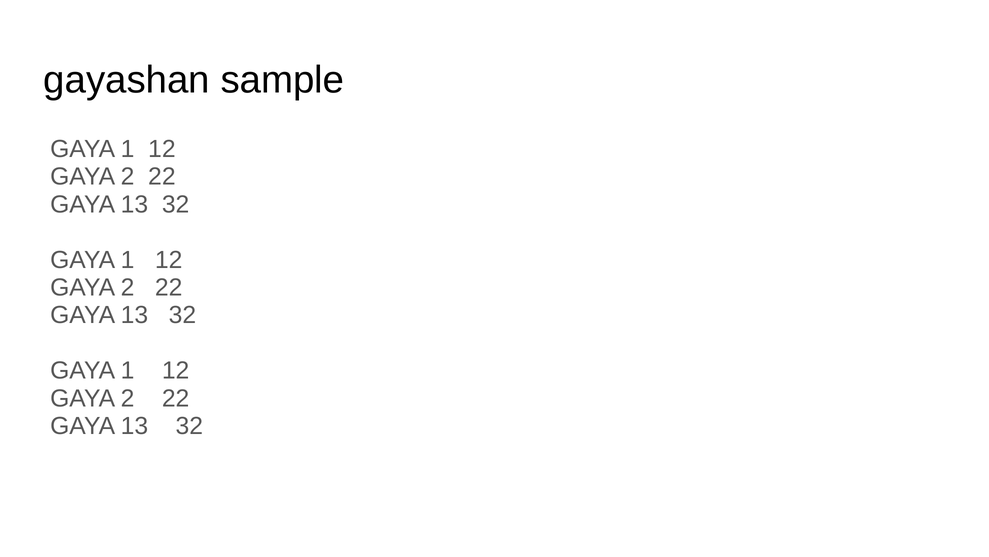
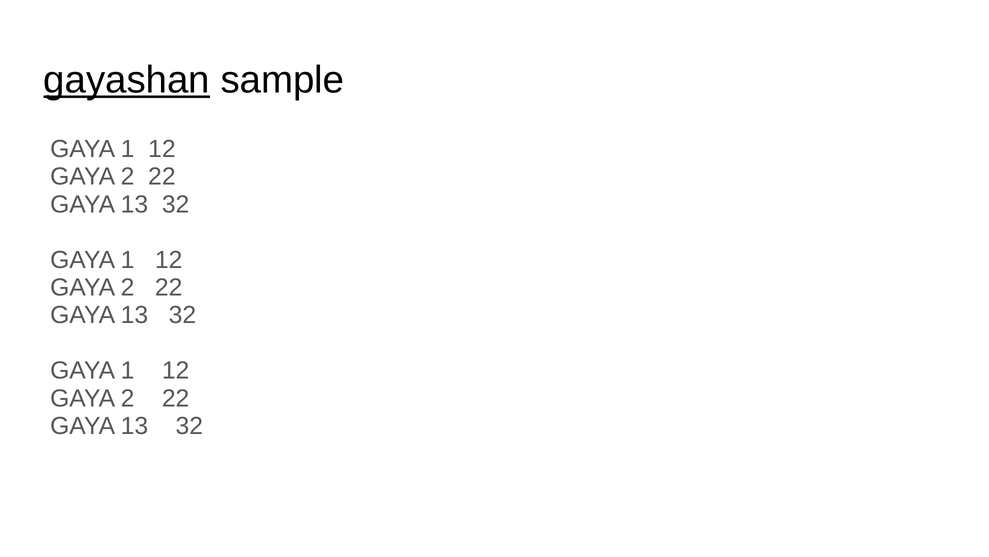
gayashan underline: none -> present
